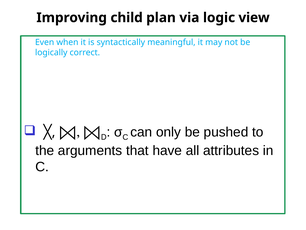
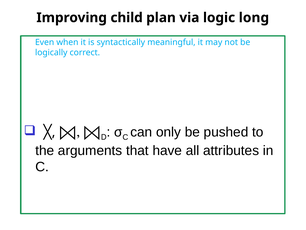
view: view -> long
